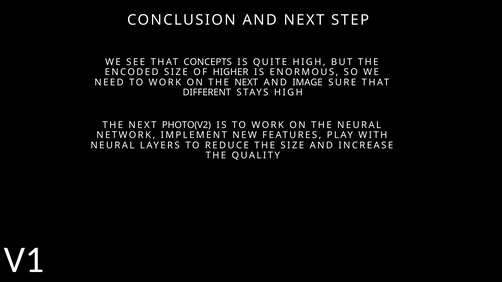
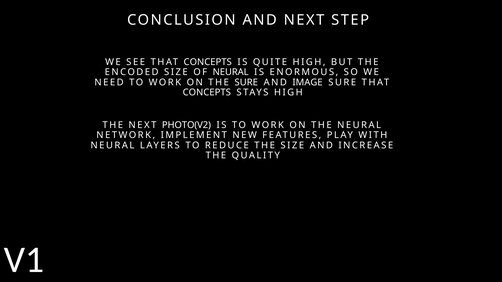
OF HIGHER: HIGHER -> NEURAL
ON THE NEXT: NEXT -> SURE
DIFFERENT at (207, 93): DIFFERENT -> CONCEPTS
